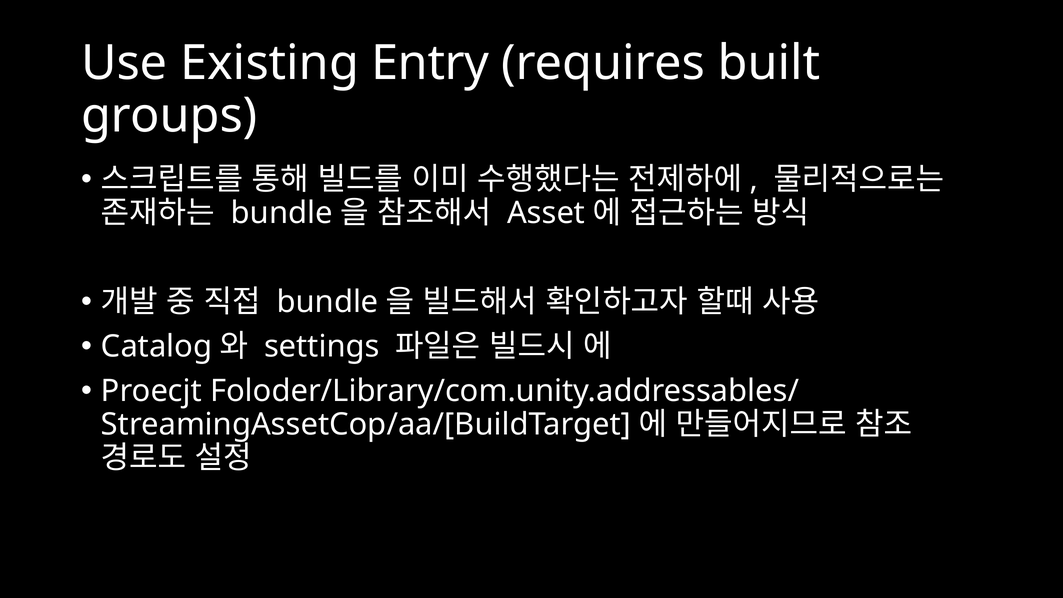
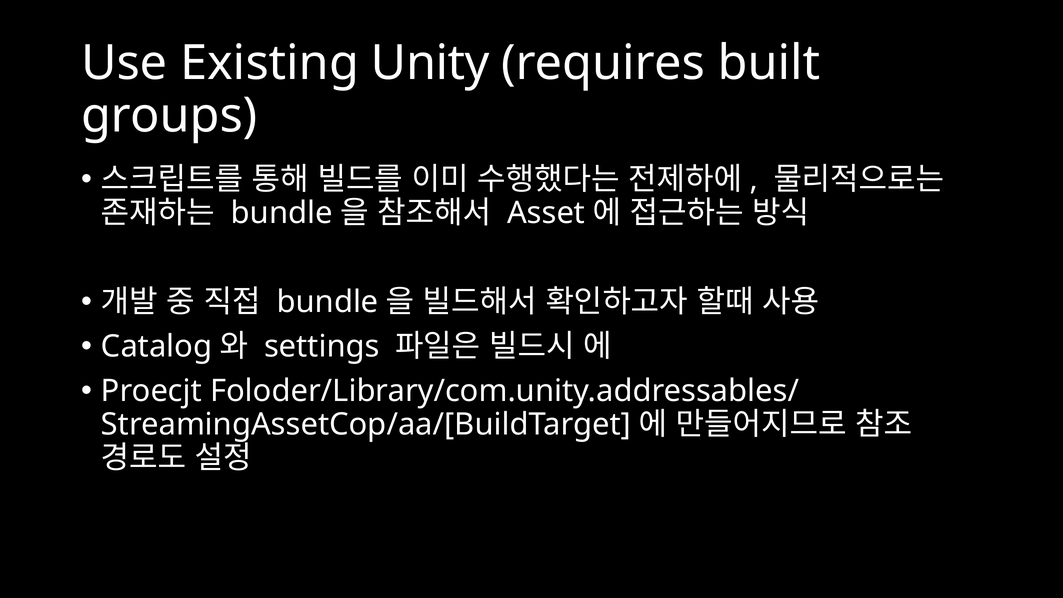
Entry: Entry -> Unity
